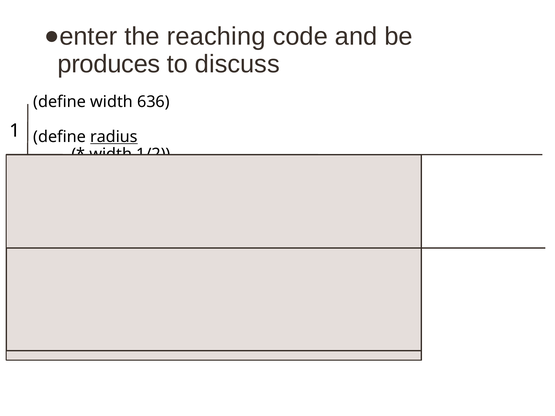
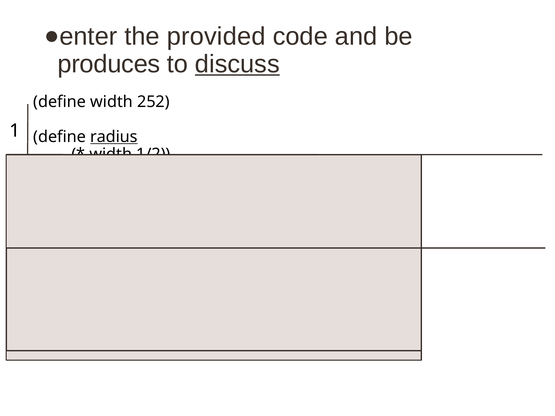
reaching: reaching -> provided
discuss underline: none -> present
636: 636 -> 252
